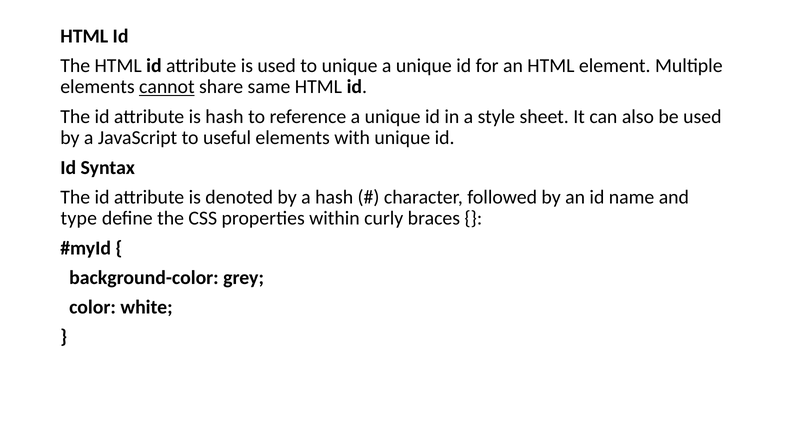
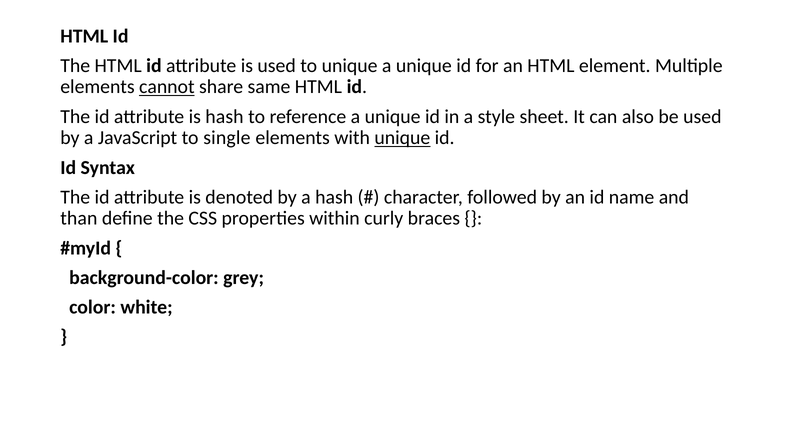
useful: useful -> single
unique at (402, 138) underline: none -> present
type: type -> than
